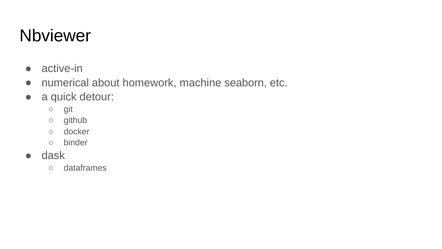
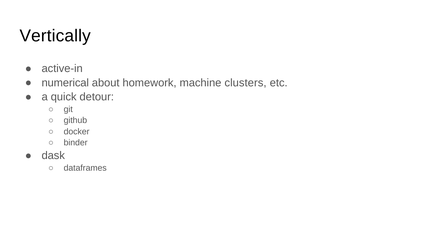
Nbviewer: Nbviewer -> Vertically
seaborn: seaborn -> clusters
